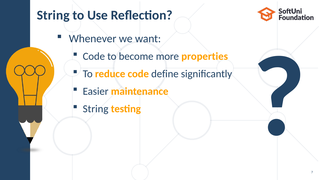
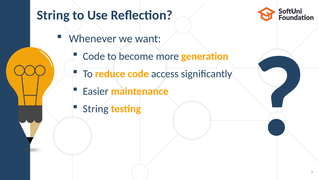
properties: properties -> generation
define: define -> access
